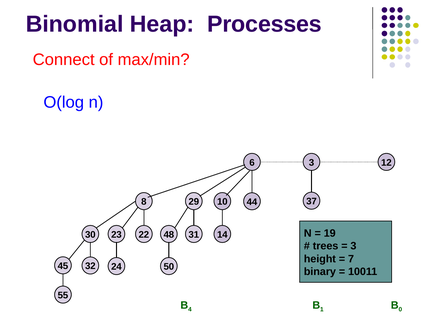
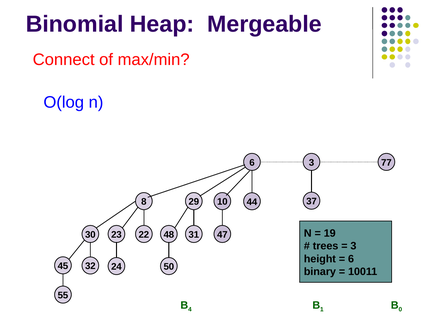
Processes: Processes -> Mergeable
12: 12 -> 77
14: 14 -> 47
7 at (351, 259): 7 -> 6
